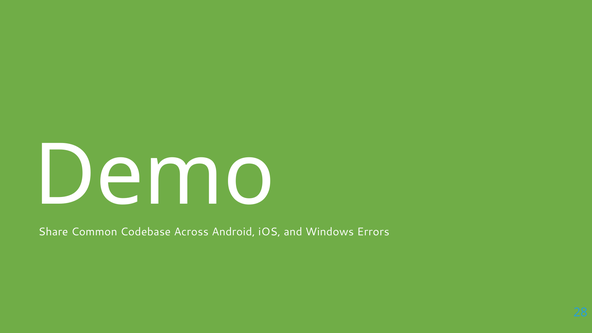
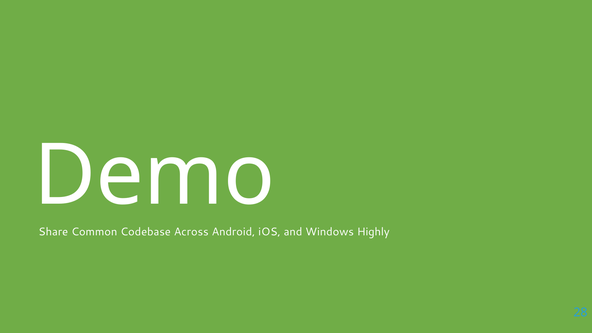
Errors: Errors -> Highly
